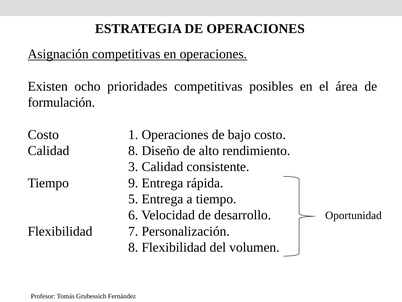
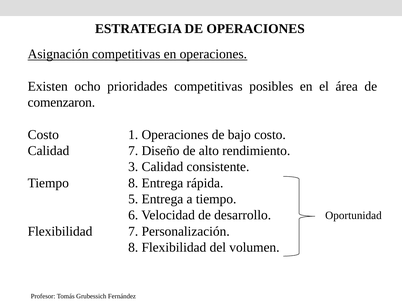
formulación: formulación -> comenzaron
Calidad 8: 8 -> 7
Tiempo 9: 9 -> 8
